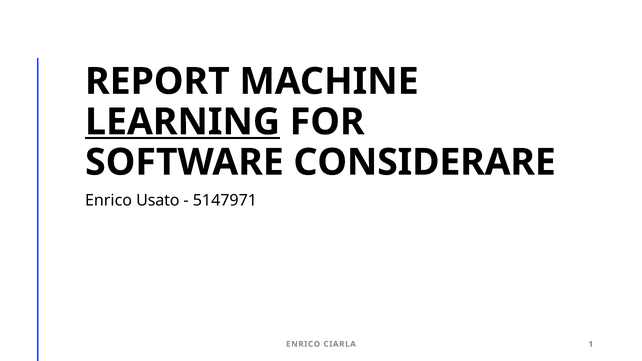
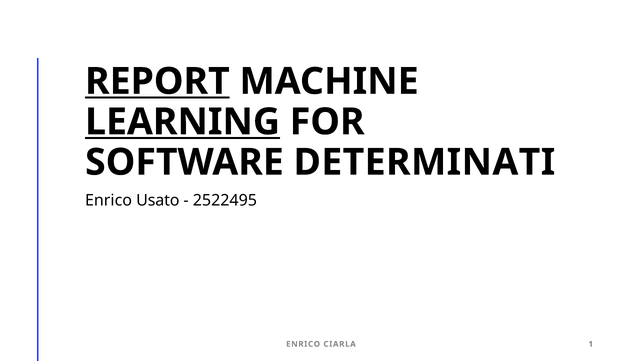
REPORT underline: none -> present
CONSIDERARE: CONSIDERARE -> DETERMINATI
5147971: 5147971 -> 2522495
